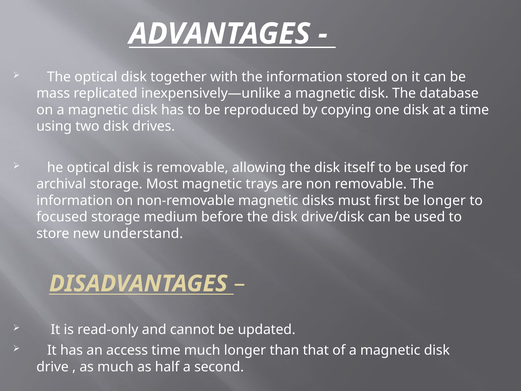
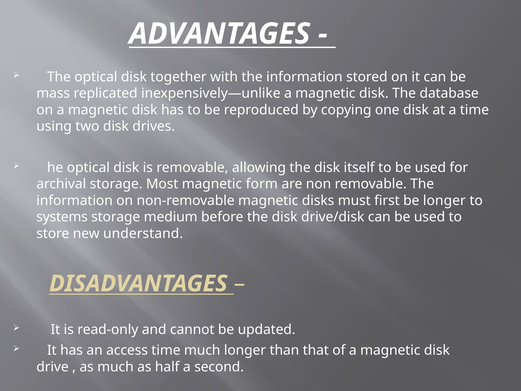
trays: trays -> form
focused: focused -> systems
